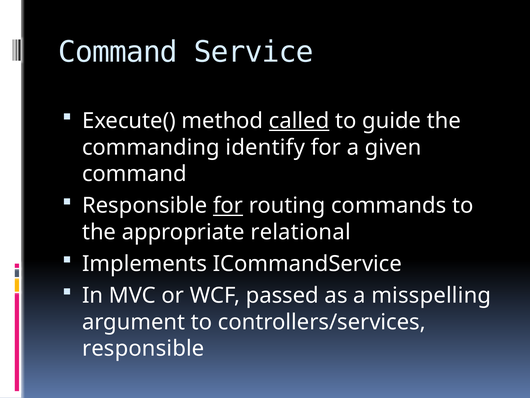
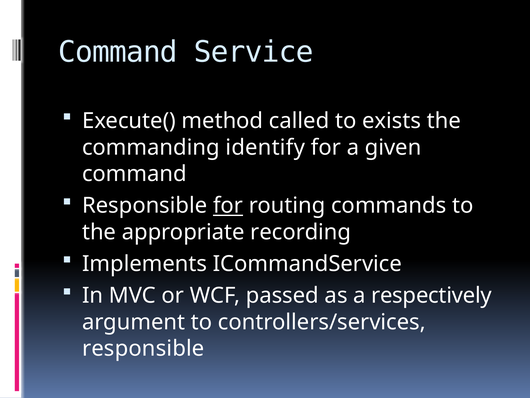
called underline: present -> none
guide: guide -> exists
relational: relational -> recording
misspelling: misspelling -> respectively
